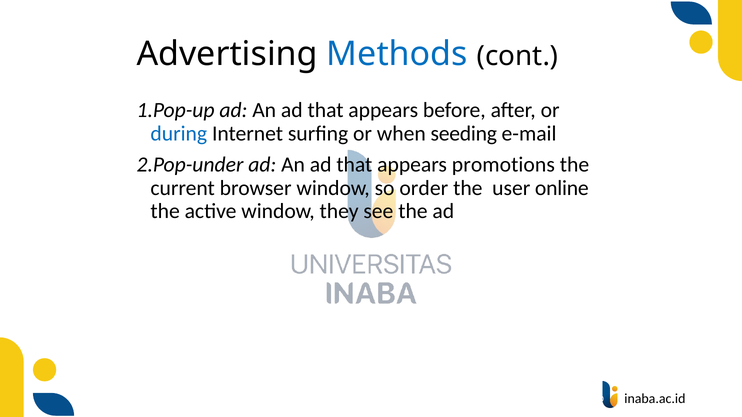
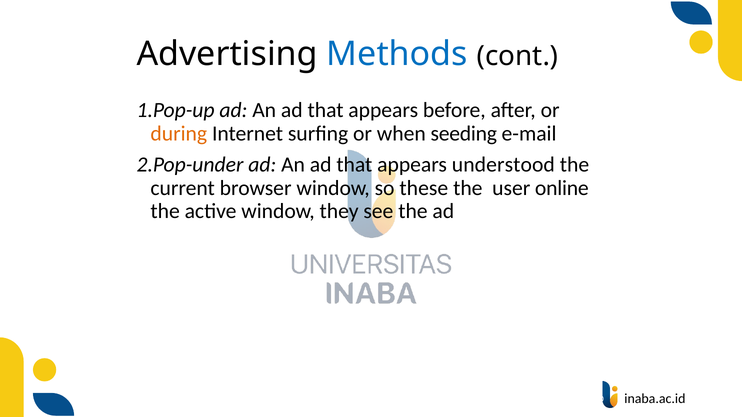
during colour: blue -> orange
promotions: promotions -> understood
order: order -> these
